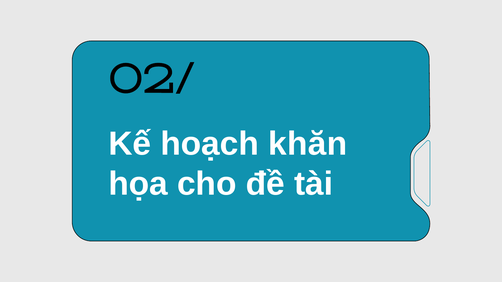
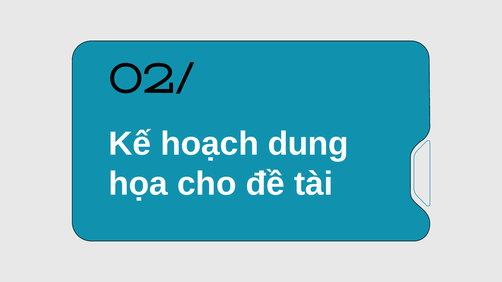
khăn: khăn -> dung
